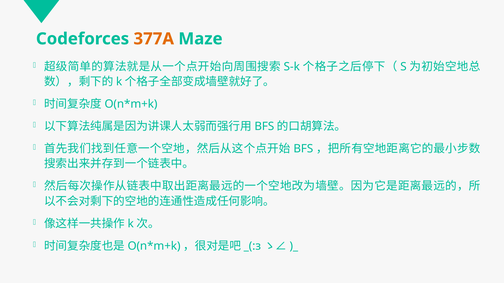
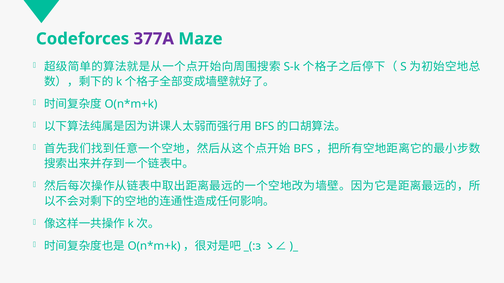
377A colour: orange -> purple
